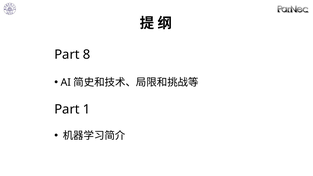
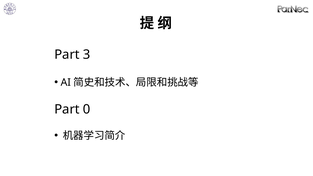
8: 8 -> 3
1: 1 -> 0
